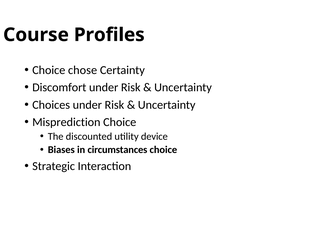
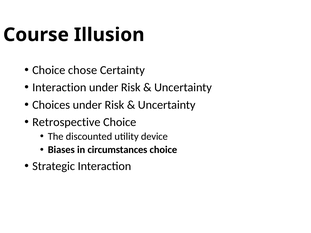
Profiles: Profiles -> Illusion
Discomfort at (59, 87): Discomfort -> Interaction
Misprediction: Misprediction -> Retrospective
